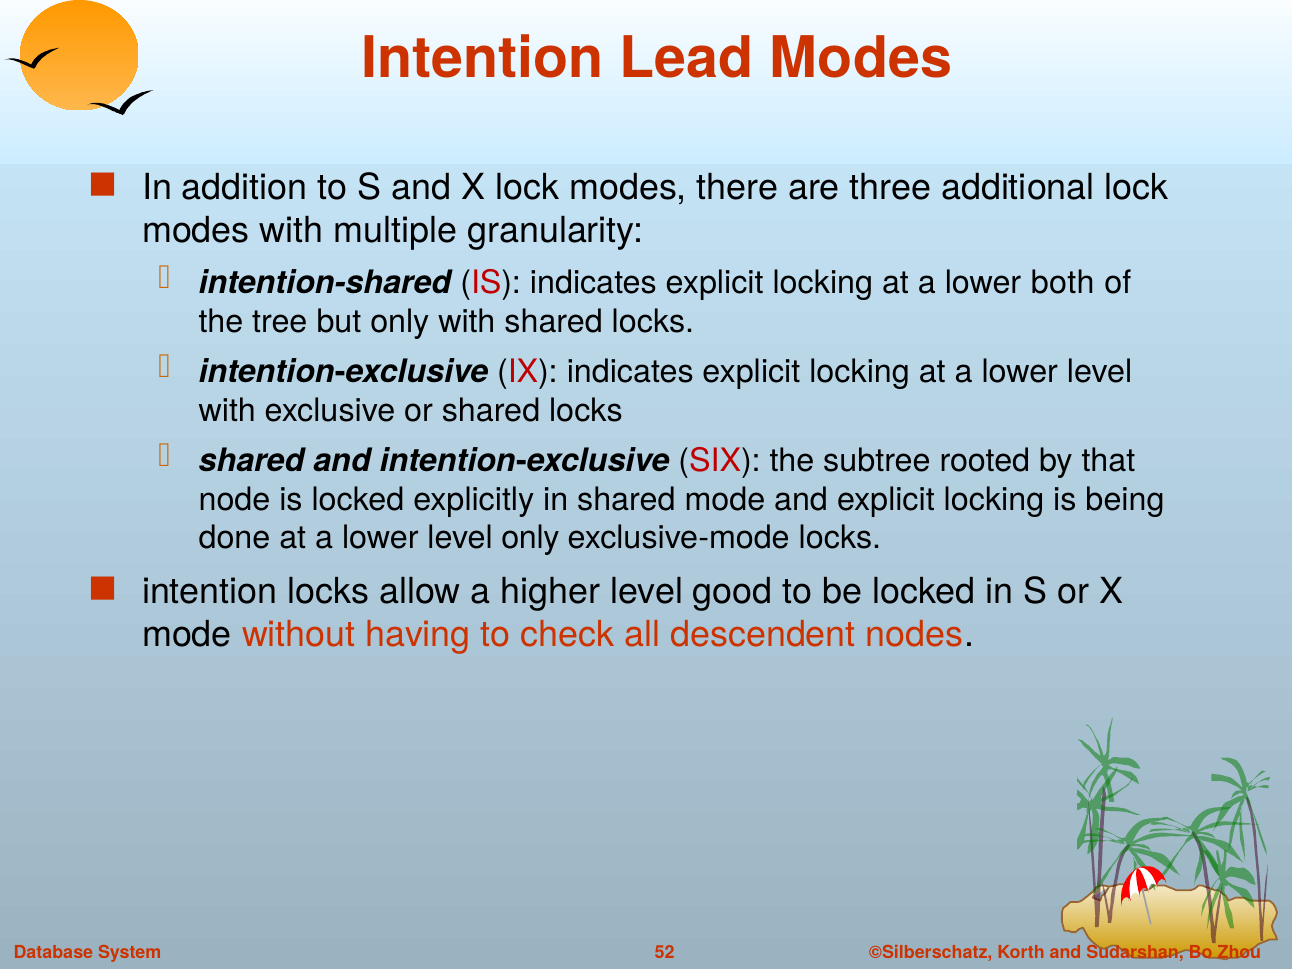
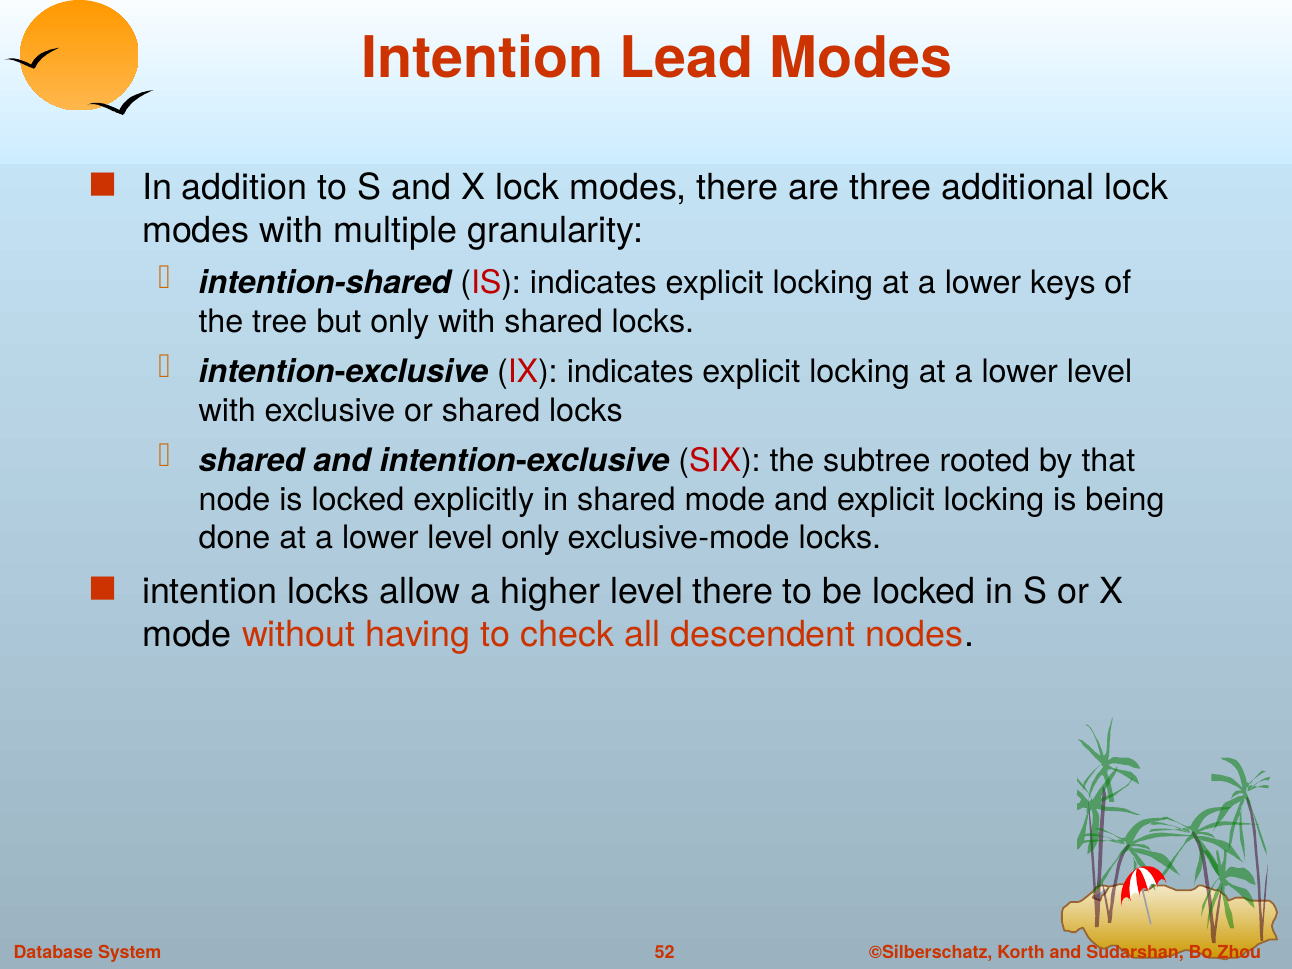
both: both -> keys
level good: good -> there
